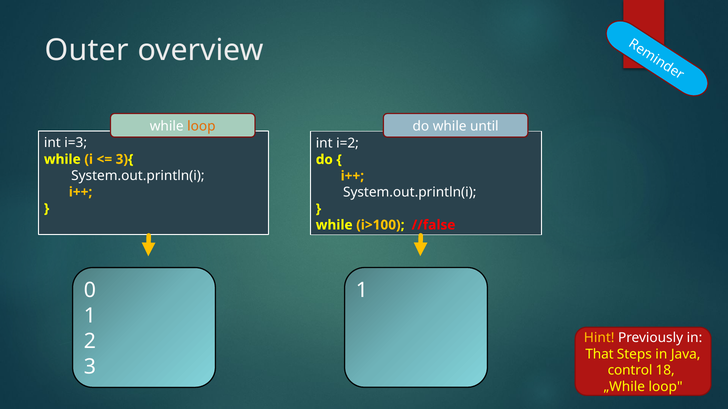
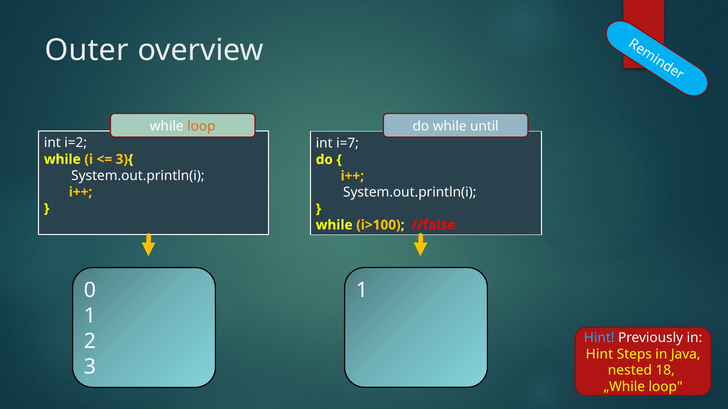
i=3: i=3 -> i=2
i=2: i=2 -> i=7
Hint at (599, 338) colour: yellow -> light blue
That at (600, 354): That -> Hint
control: control -> nested
